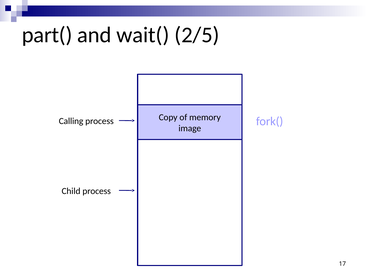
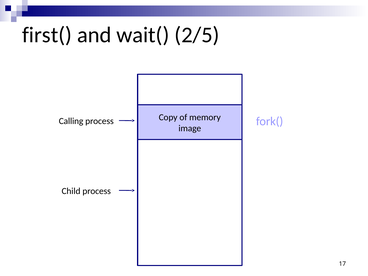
part(: part( -> first(
